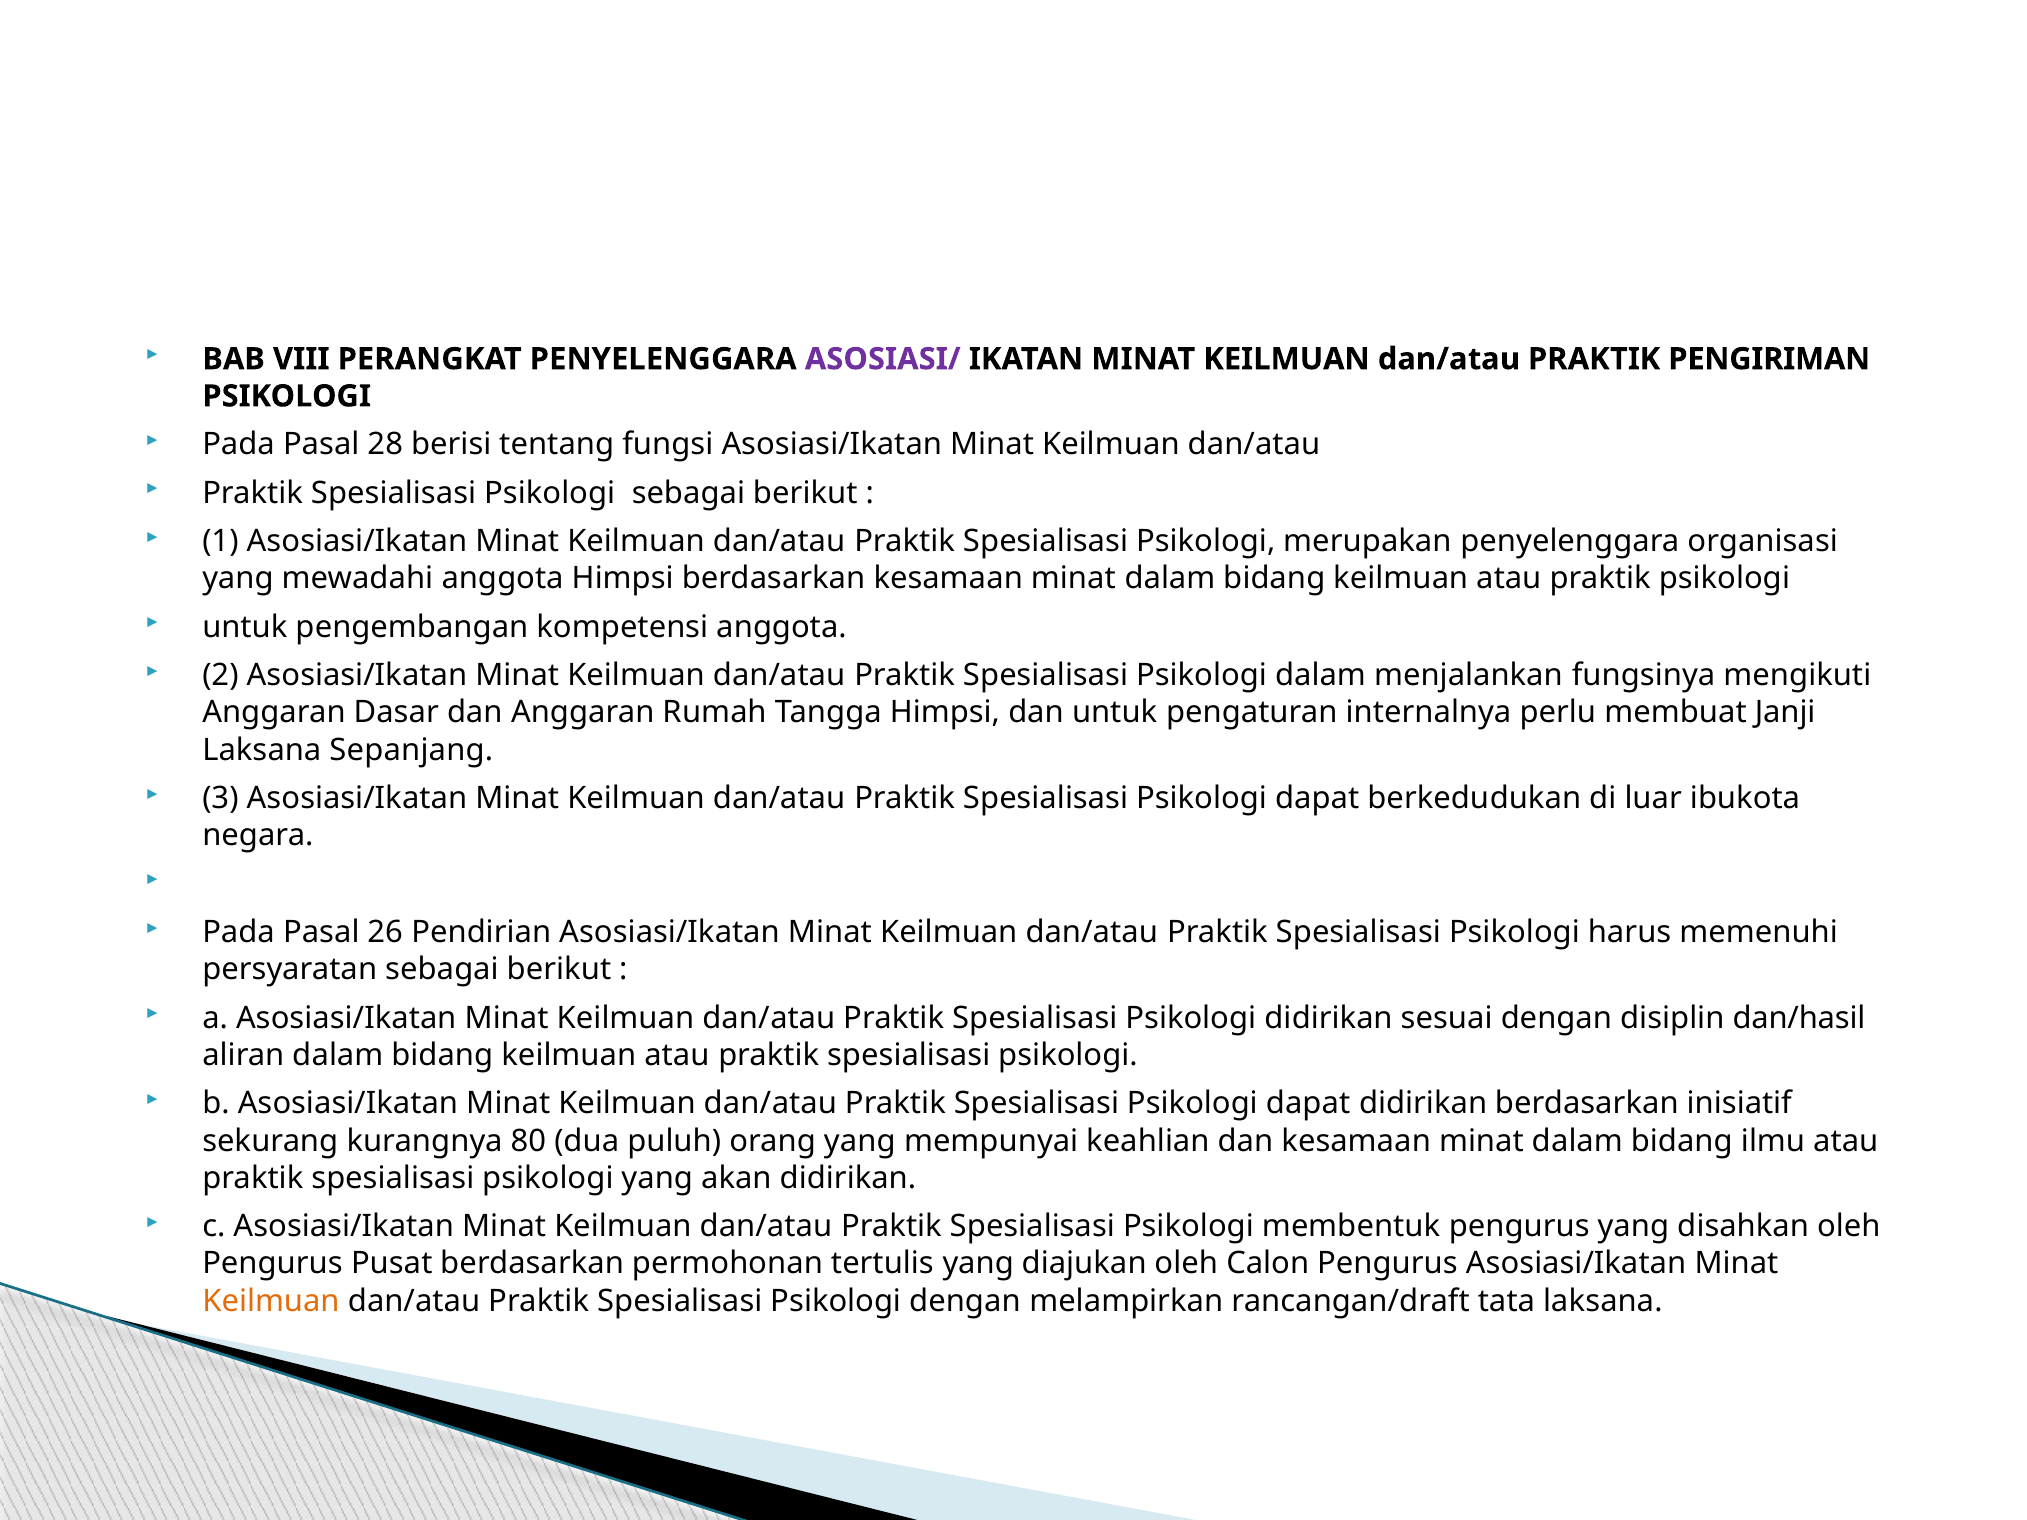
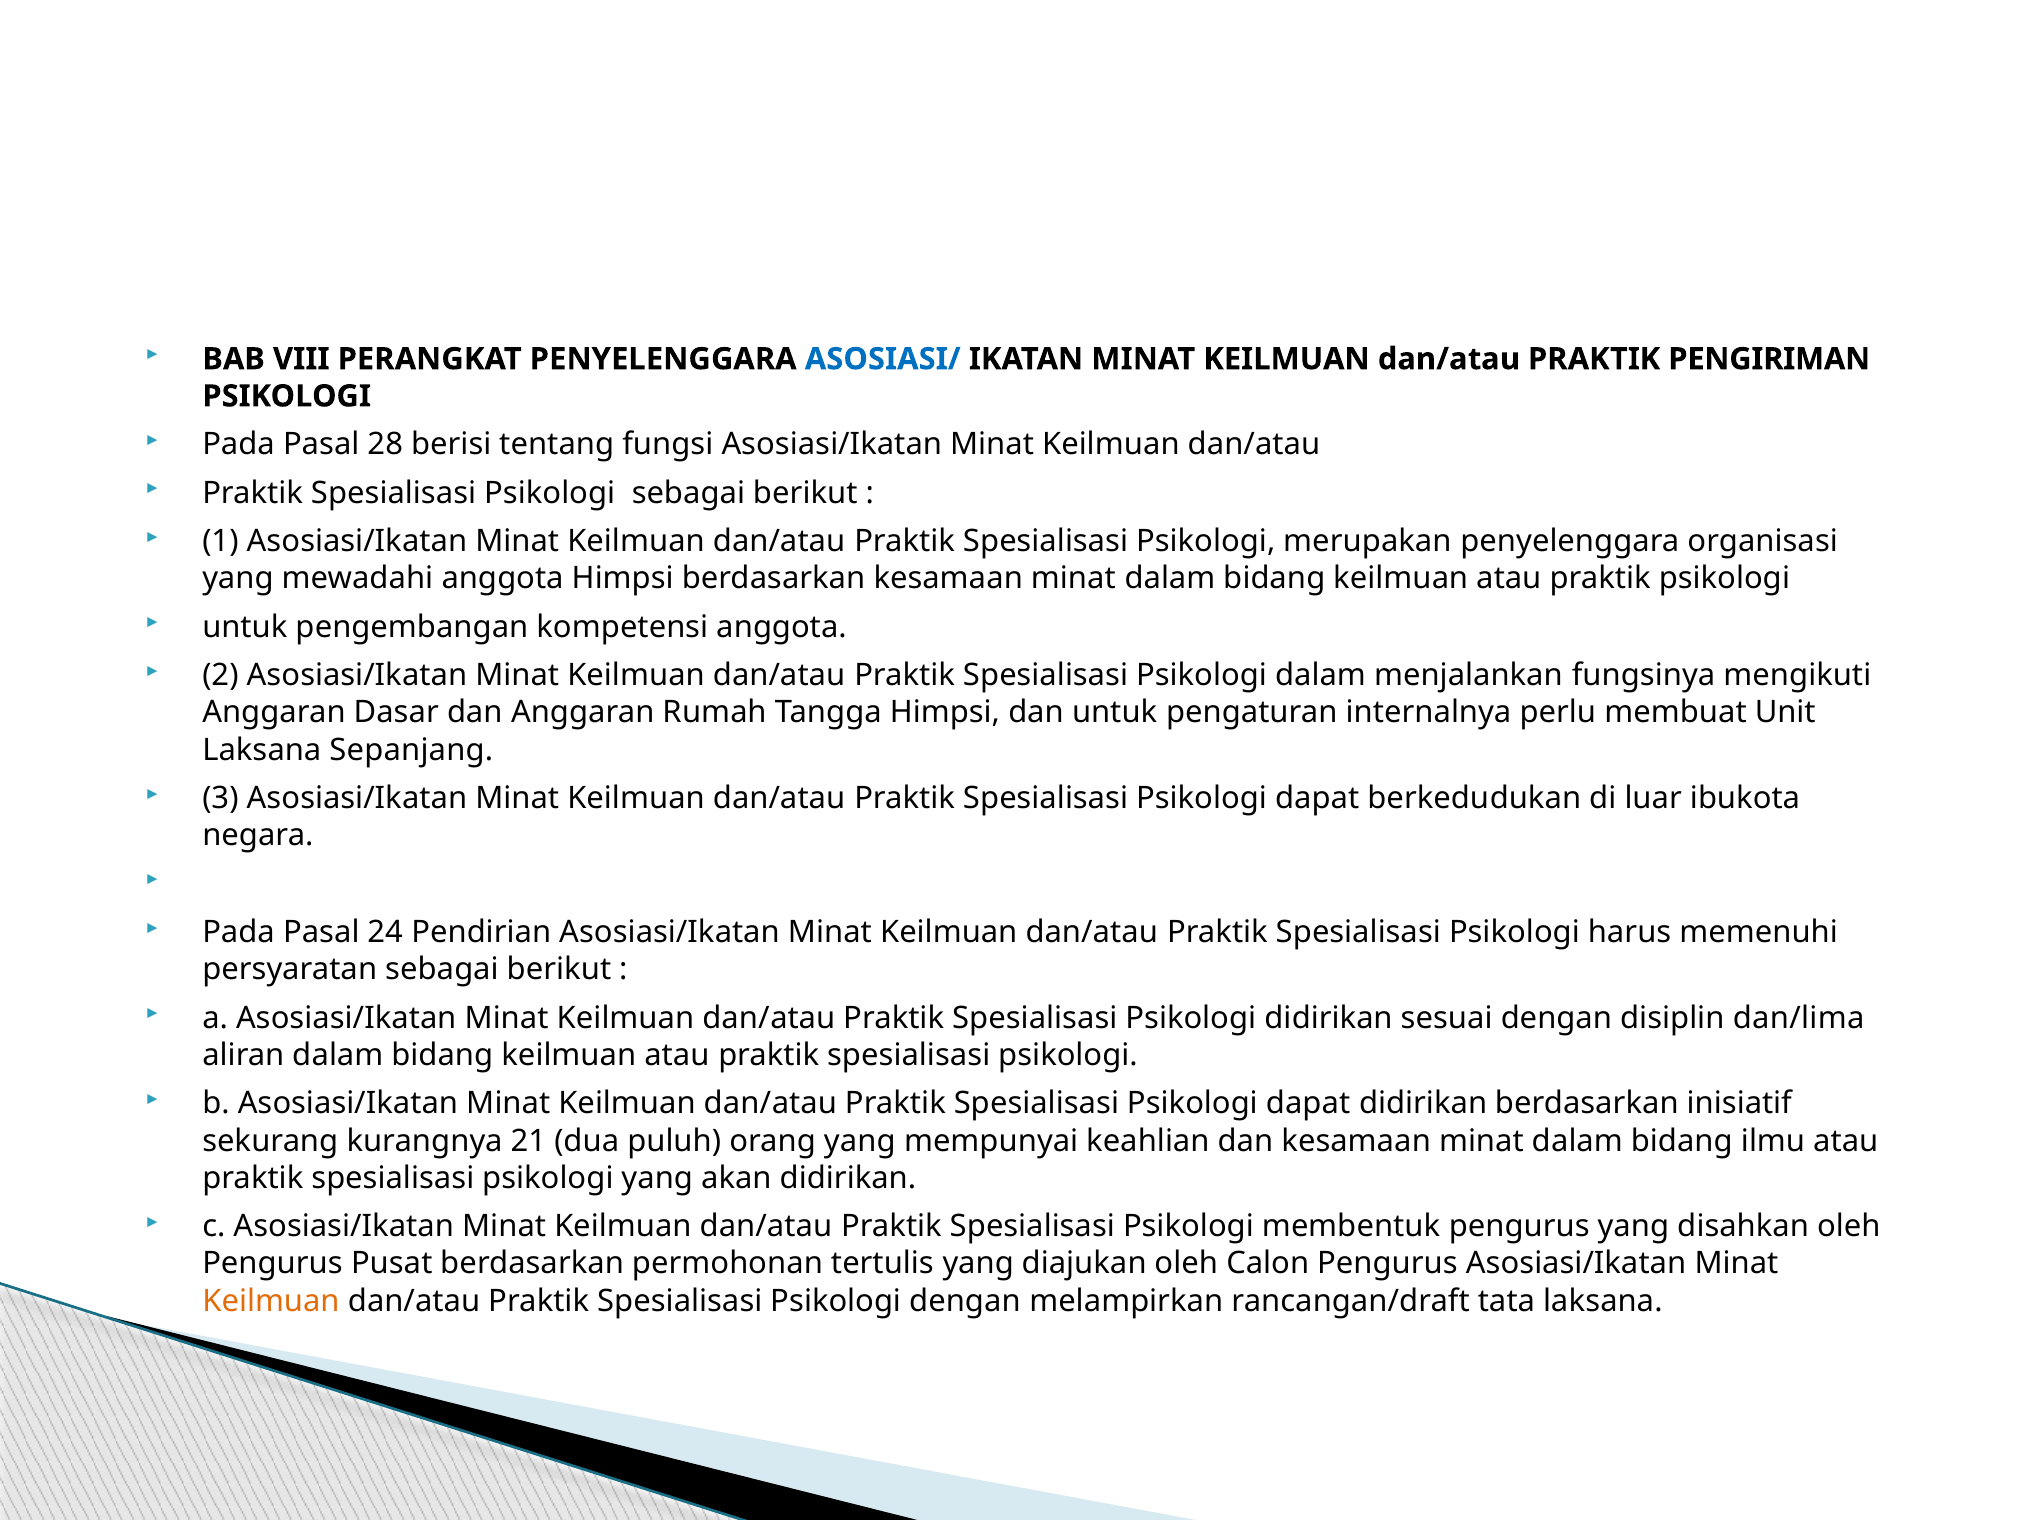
ASOSIASI/ colour: purple -> blue
Janji: Janji -> Unit
26: 26 -> 24
dan/hasil: dan/hasil -> dan/lima
80: 80 -> 21
